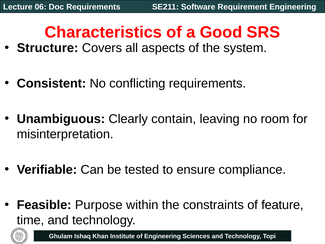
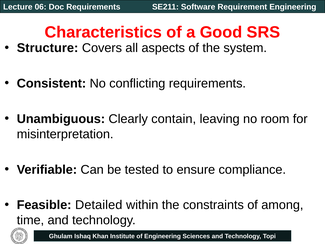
Purpose: Purpose -> Detailed
feature: feature -> among
